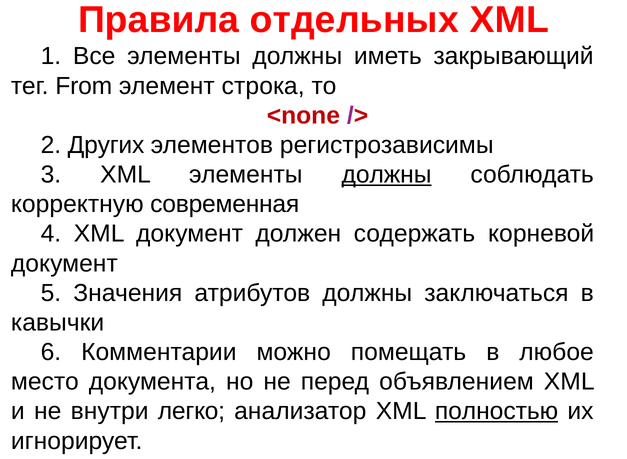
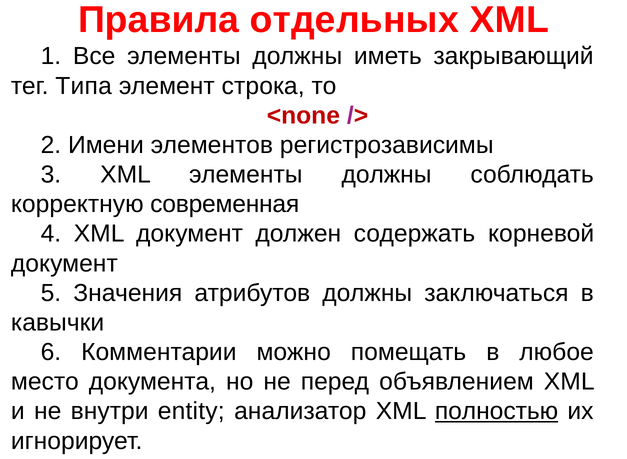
From: From -> Типа
Других: Других -> Имени
должны at (387, 175) underline: present -> none
легко: легко -> entity
